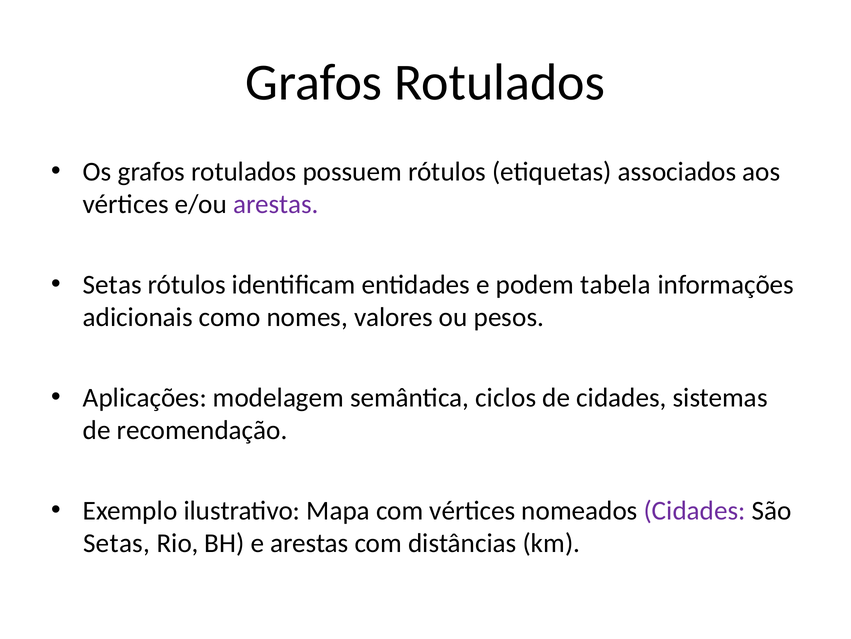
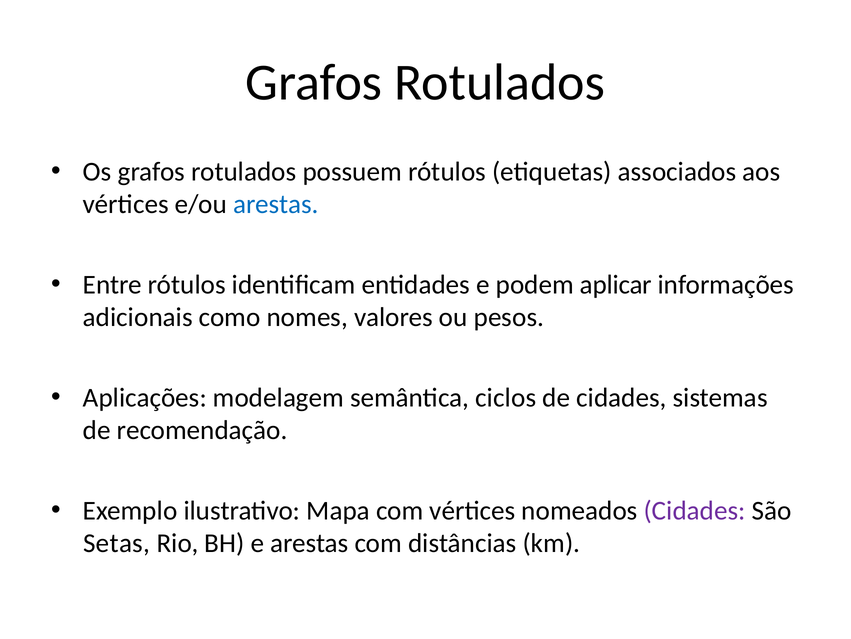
arestas at (276, 204) colour: purple -> blue
Setas at (112, 284): Setas -> Entre
tabela: tabela -> aplicar
